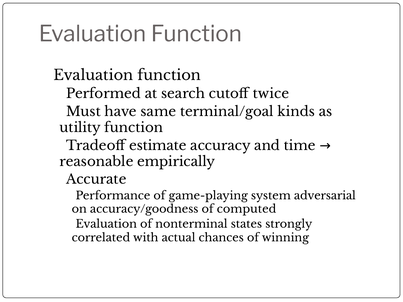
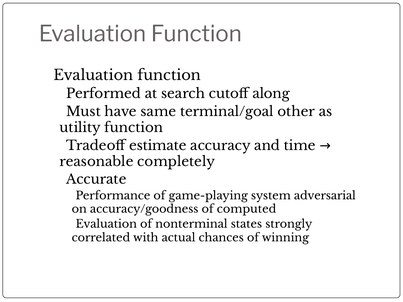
twice: twice -> along
kinds: kinds -> other
empirically: empirically -> completely
